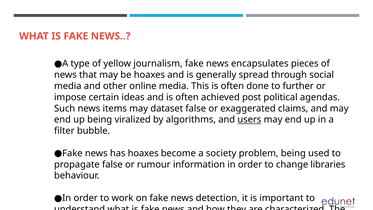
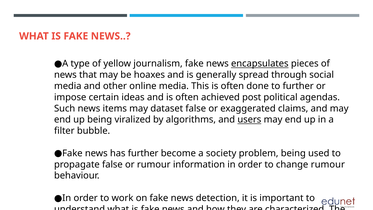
encapsulates underline: none -> present
has hoaxes: hoaxes -> further
change libraries: libraries -> rumour
